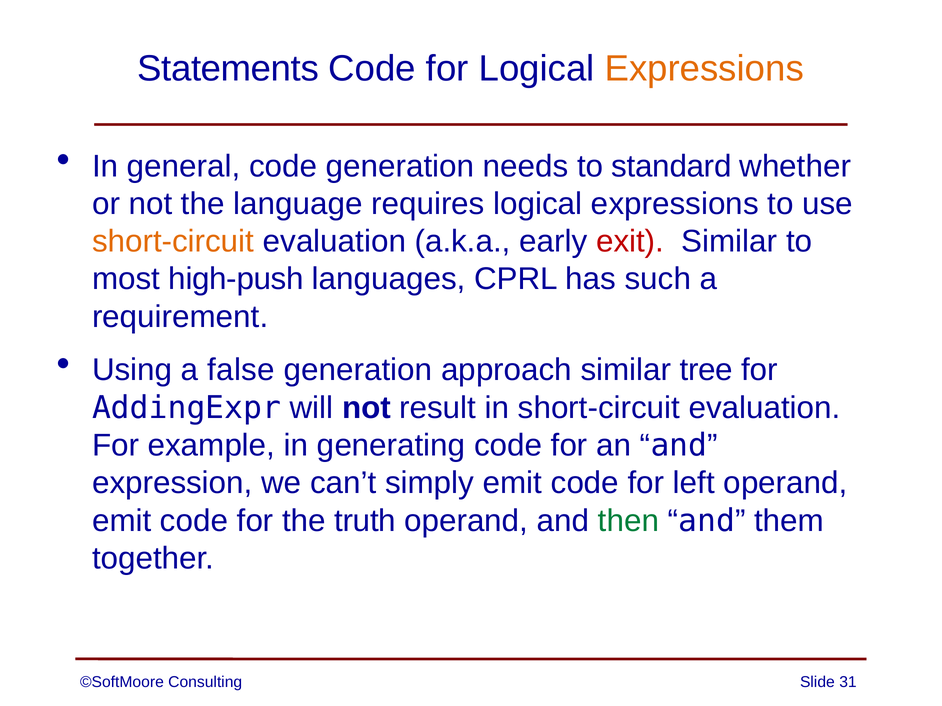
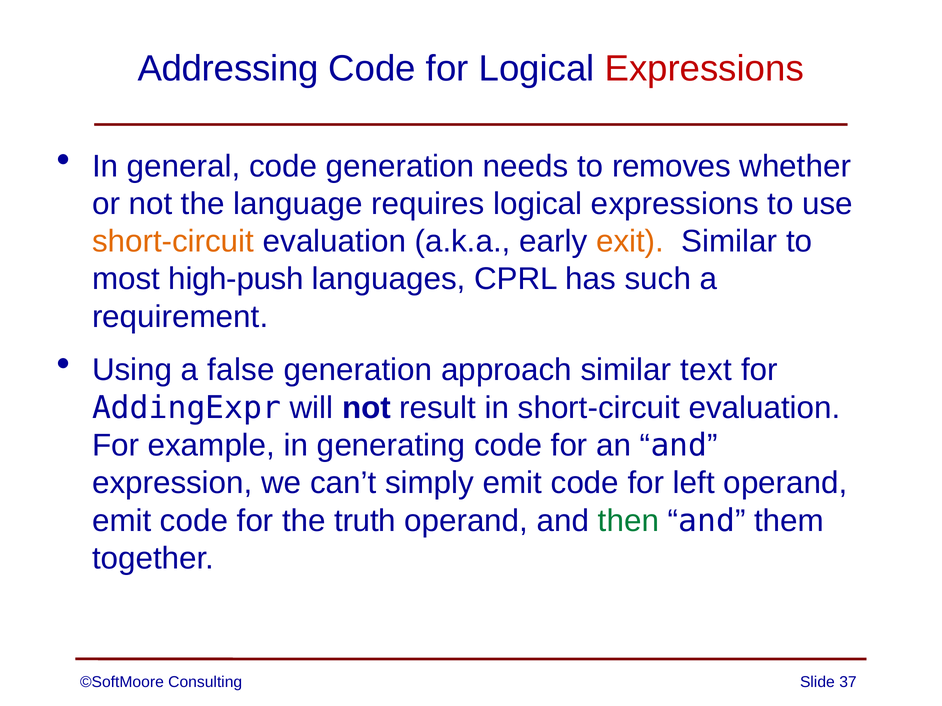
Statements: Statements -> Addressing
Expressions at (704, 69) colour: orange -> red
standard: standard -> removes
exit colour: red -> orange
tree: tree -> text
31: 31 -> 37
